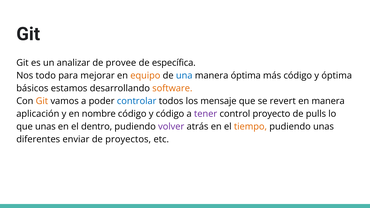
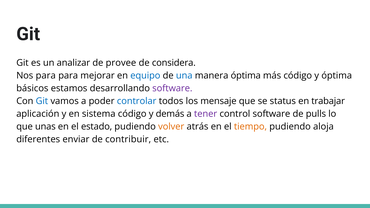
específica: específica -> considera
Nos todo: todo -> para
equipo colour: orange -> blue
software at (172, 88) colour: orange -> purple
Git at (42, 101) colour: orange -> blue
revert: revert -> status
en manera: manera -> trabajar
nombre: nombre -> sistema
y código: código -> demás
control proyecto: proyecto -> software
dentro: dentro -> estado
volver colour: purple -> orange
pudiendo unas: unas -> aloja
proyectos: proyectos -> contribuir
